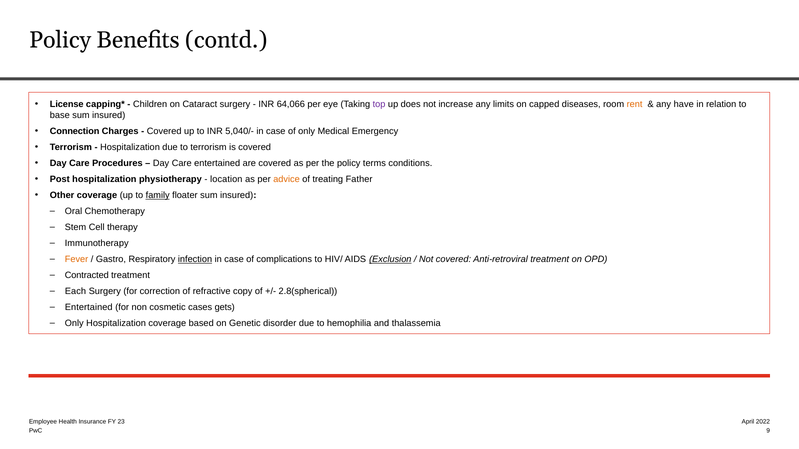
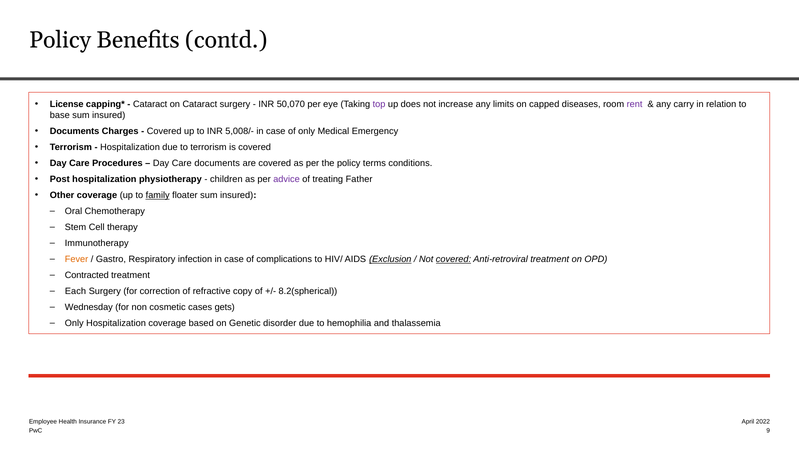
Children at (150, 104): Children -> Cataract
64,066: 64,066 -> 50,070
rent colour: orange -> purple
have: have -> carry
Connection at (75, 131): Connection -> Documents
5,040/-: 5,040/- -> 5,008/-
Care entertained: entertained -> documents
location: location -> children
advice colour: orange -> purple
infection underline: present -> none
covered at (453, 259) underline: none -> present
2.8(spherical: 2.8(spherical -> 8.2(spherical
Entertained at (89, 307): Entertained -> Wednesday
